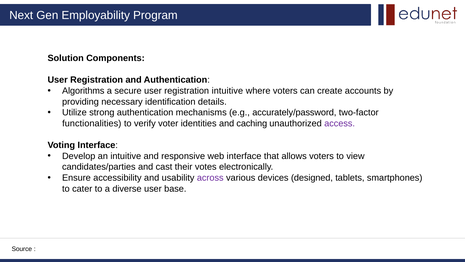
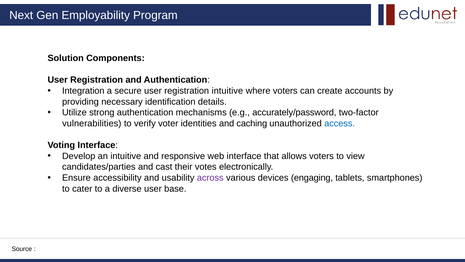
Algorithms: Algorithms -> Integration
functionalities: functionalities -> vulnerabilities
access colour: purple -> blue
designed: designed -> engaging
